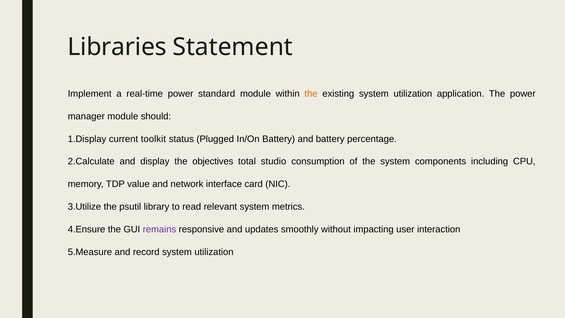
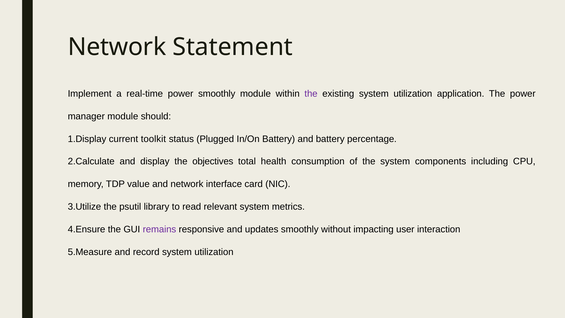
Libraries at (117, 47): Libraries -> Network
power standard: standard -> smoothly
the at (311, 94) colour: orange -> purple
studio: studio -> health
